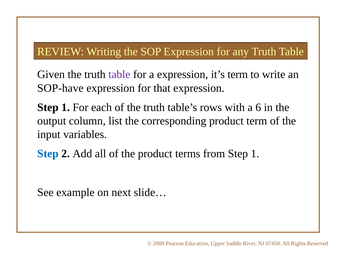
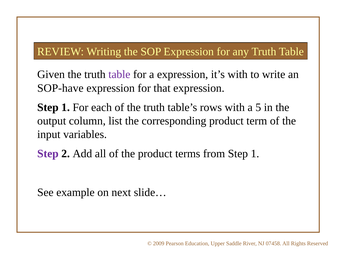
it’s term: term -> with
6: 6 -> 5
Step at (48, 153) colour: blue -> purple
